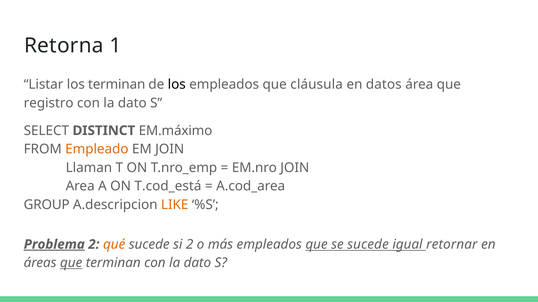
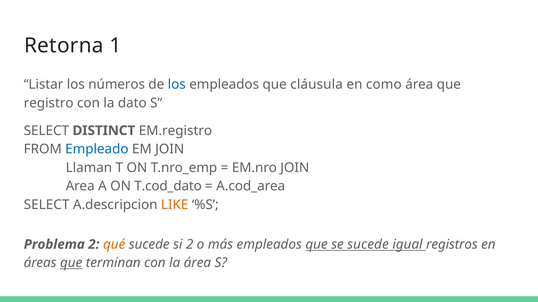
los terminan: terminan -> números
los at (177, 85) colour: black -> blue
datos: datos -> como
EM.máximo: EM.máximo -> EM.registro
Empleado colour: orange -> blue
T.cod_está: T.cod_está -> T.cod_dato
GROUP at (47, 205): GROUP -> SELECT
Problema underline: present -> none
retornar: retornar -> registros
terminan con la dato: dato -> área
